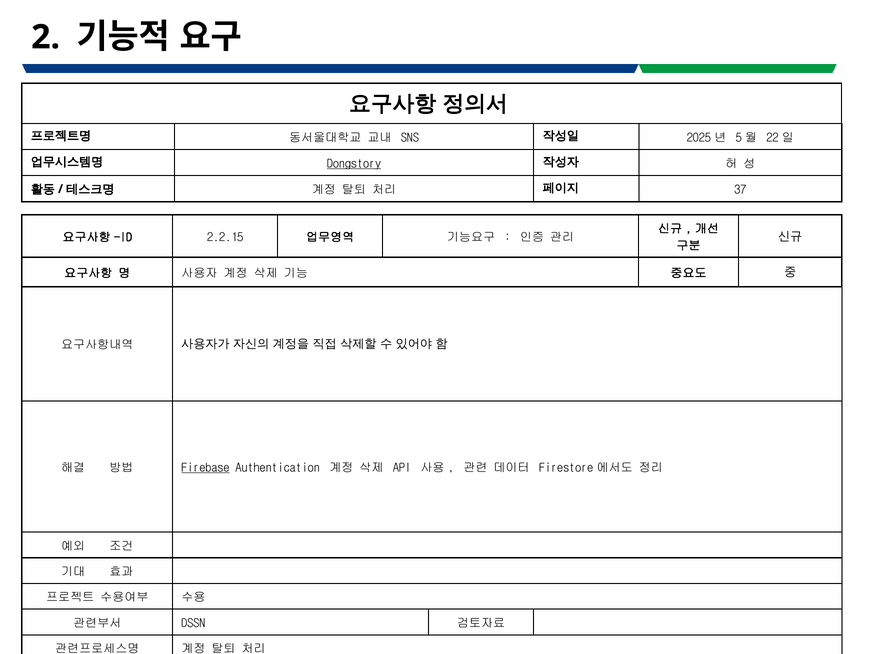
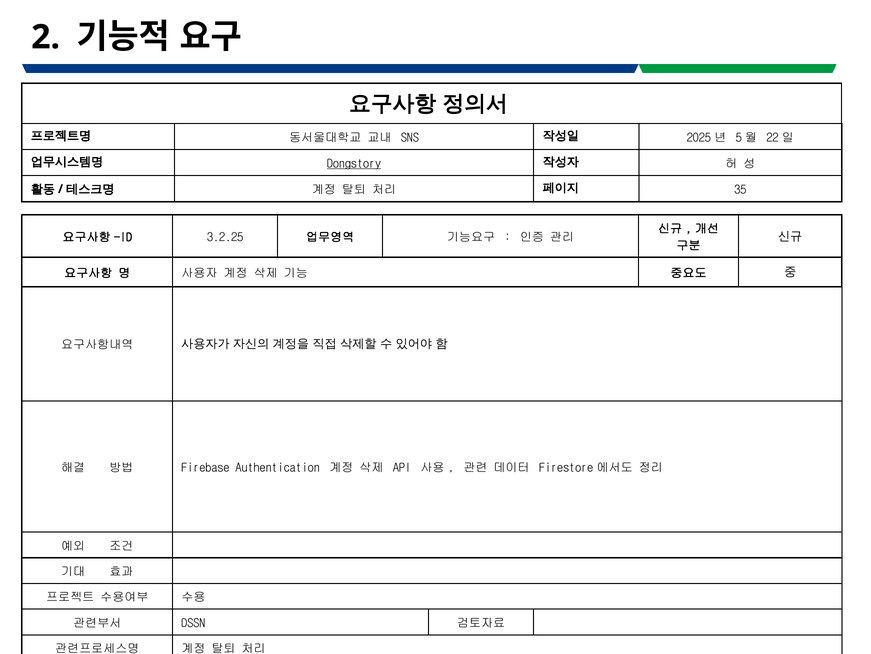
37: 37 -> 35
2.2.15: 2.2.15 -> 3.2.25
Firebase underline: present -> none
